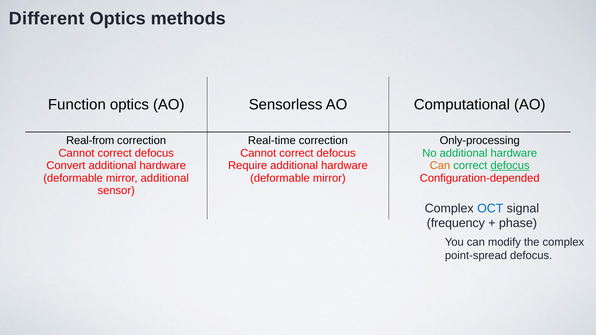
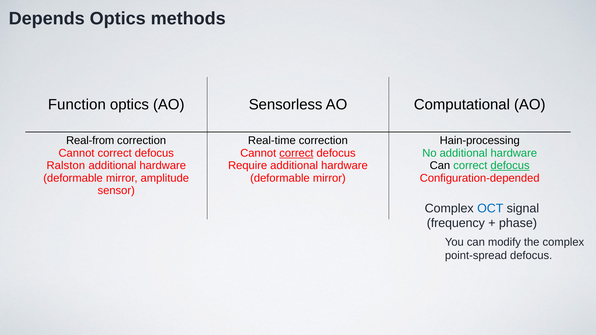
Different: Different -> Depends
Only-processing: Only-processing -> Hain-processing
correct at (296, 153) underline: none -> present
Convert: Convert -> Ralston
Can at (440, 166) colour: orange -> black
mirror additional: additional -> amplitude
